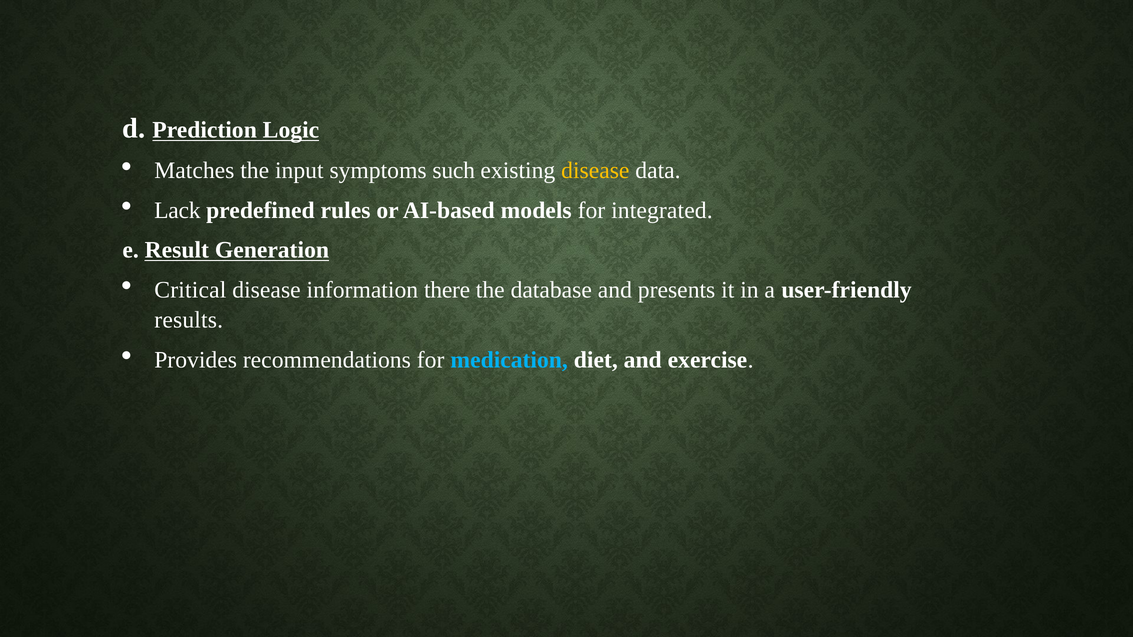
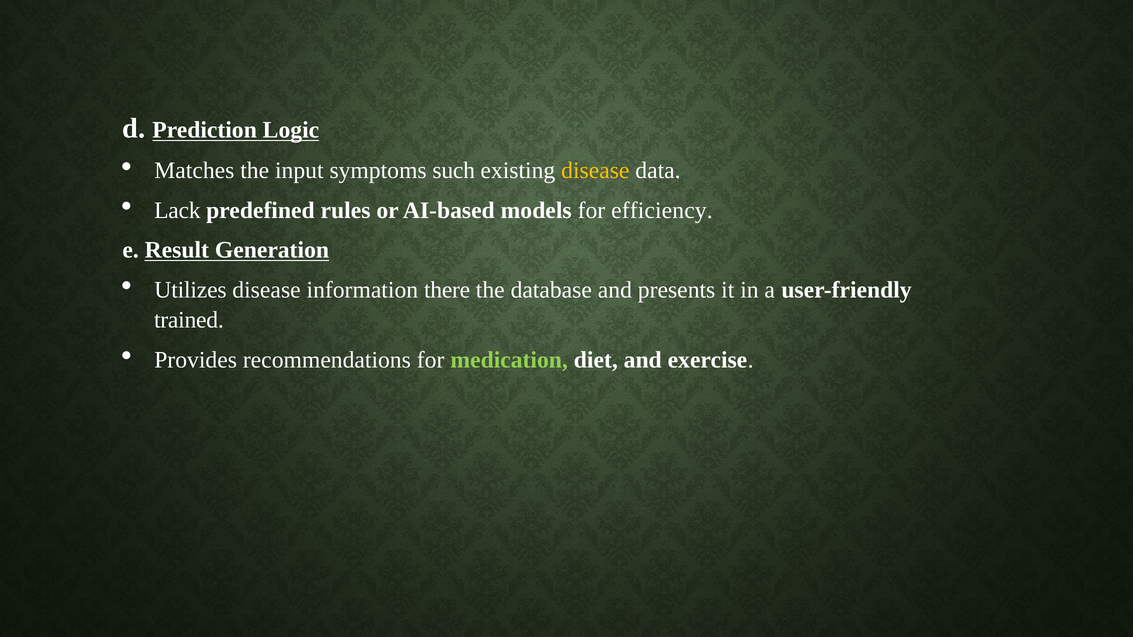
integrated: integrated -> efficiency
Critical: Critical -> Utilizes
results: results -> trained
medication colour: light blue -> light green
